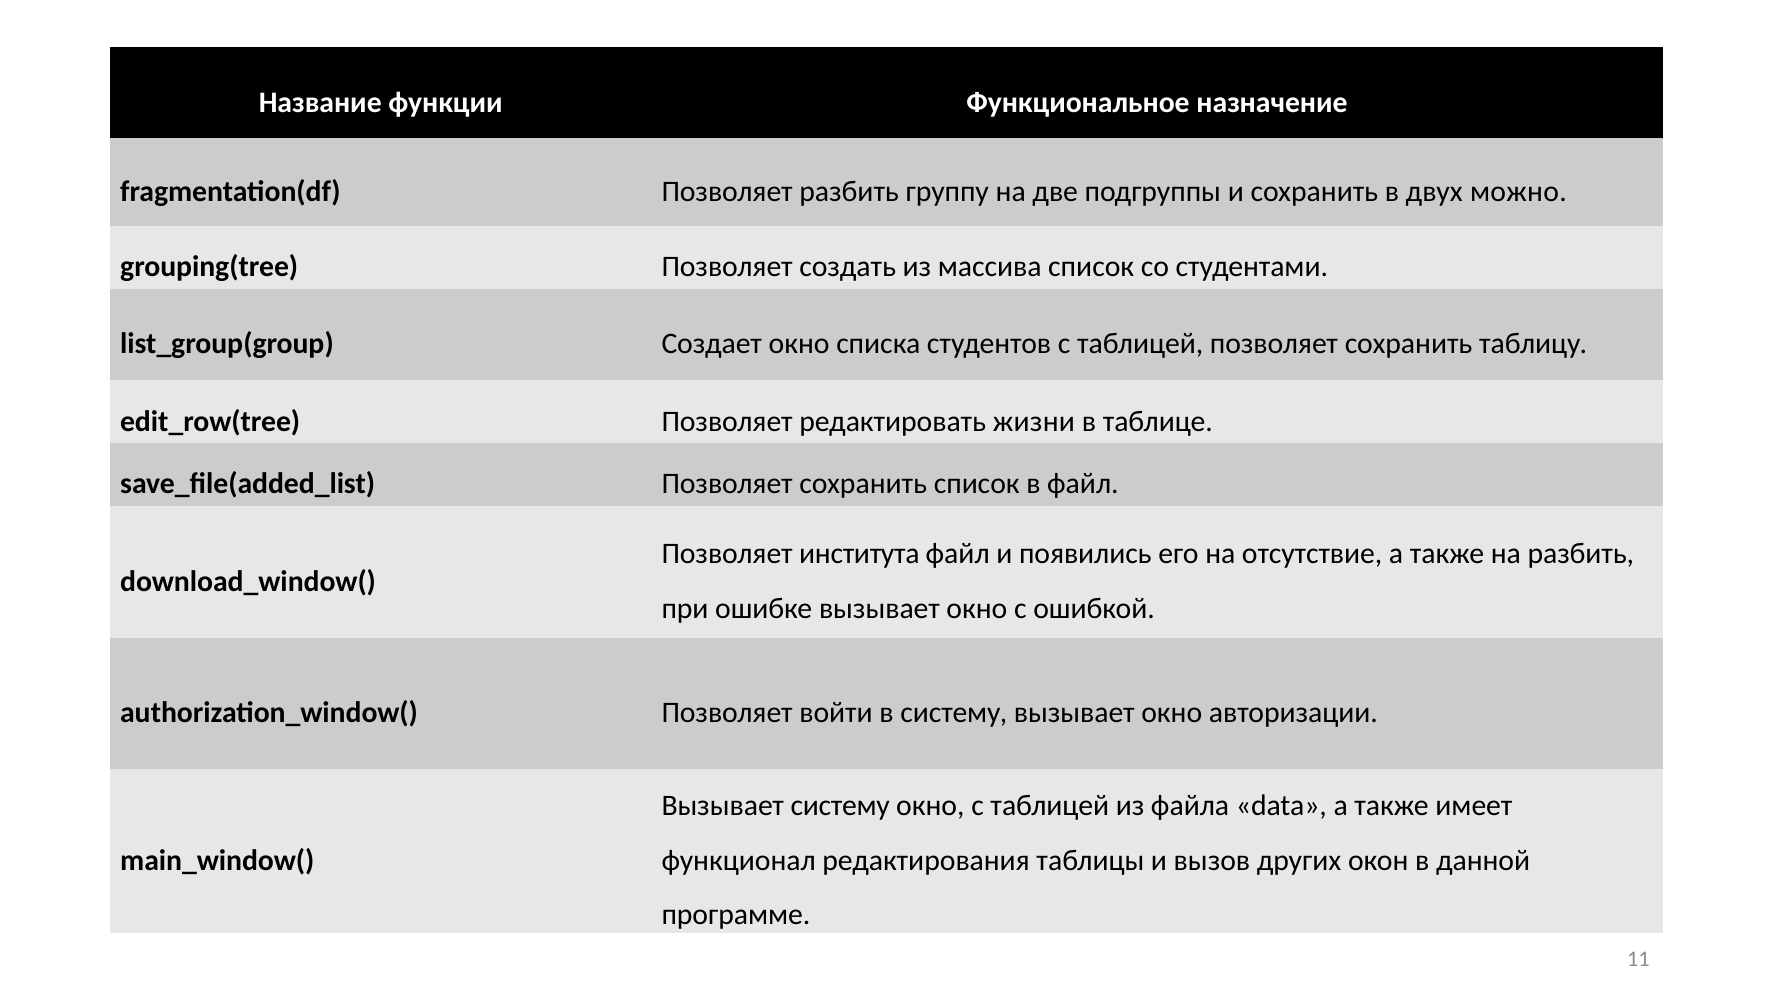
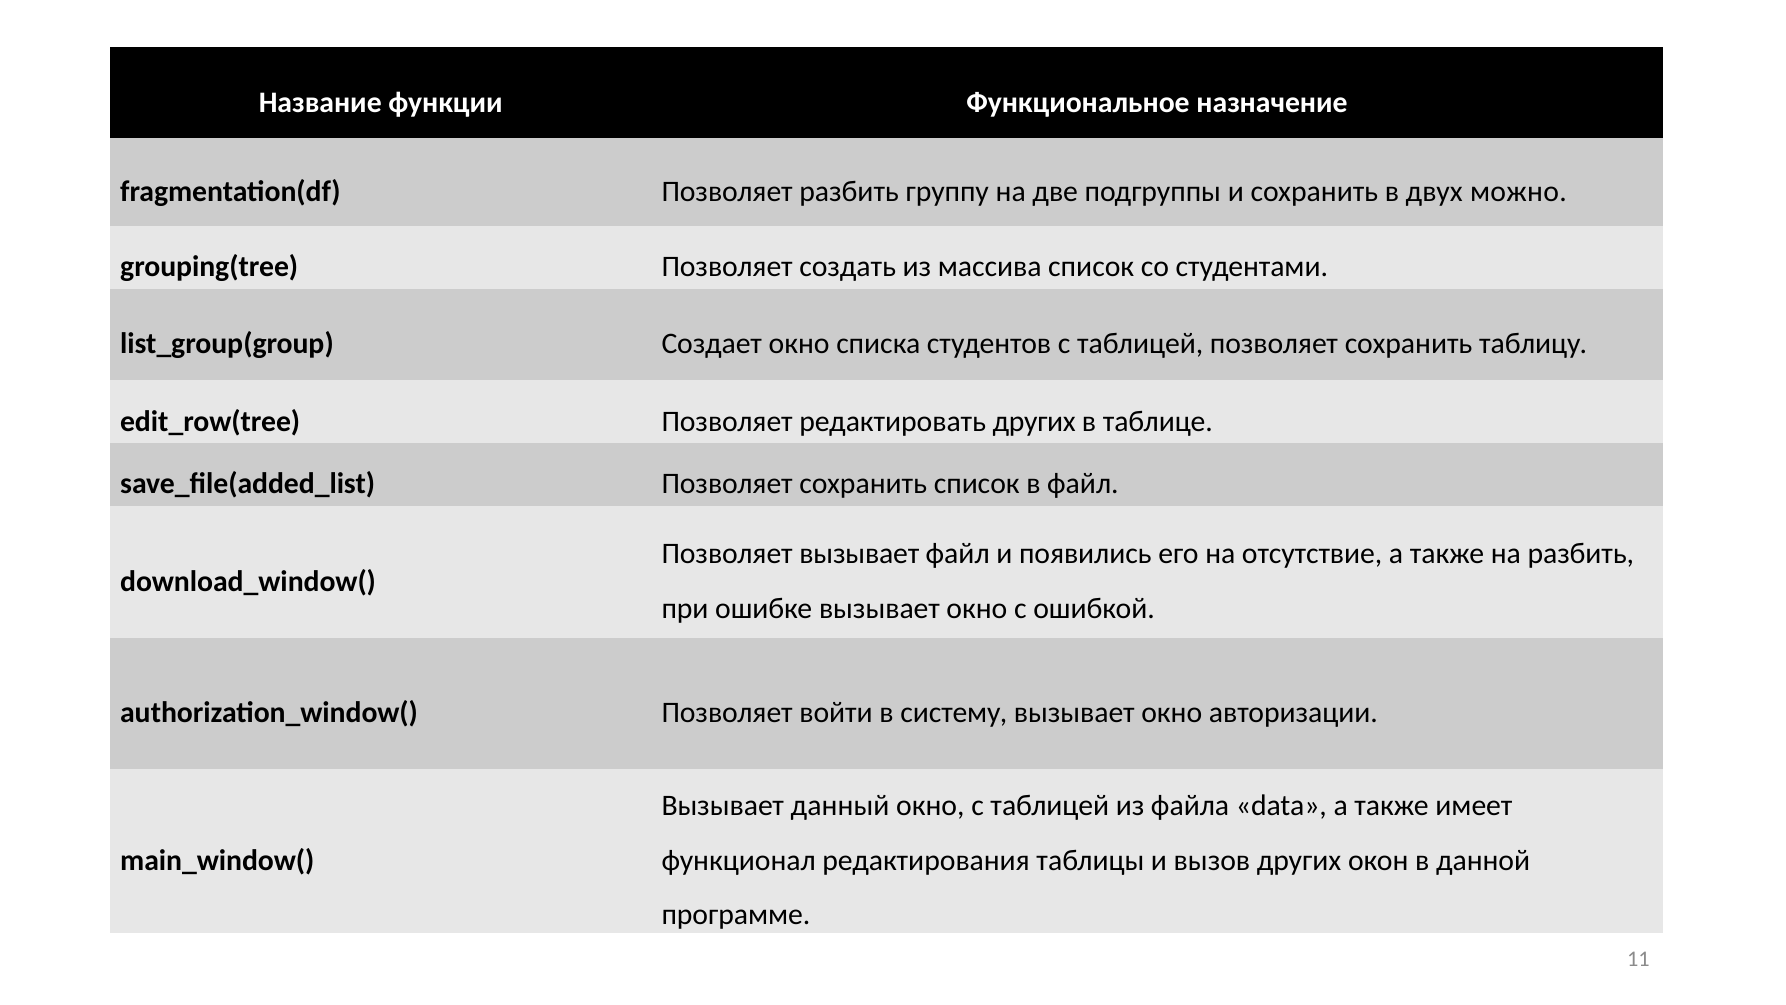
редактировать жизни: жизни -> других
Позволяет института: института -> вызывает
Вызывает систему: систему -> данный
